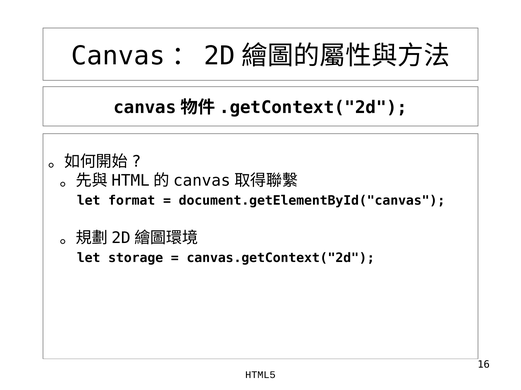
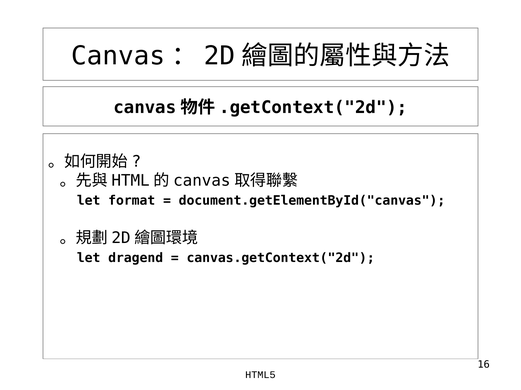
storage: storage -> dragend
